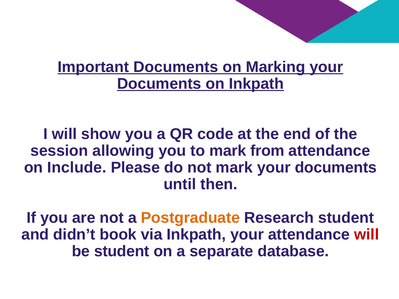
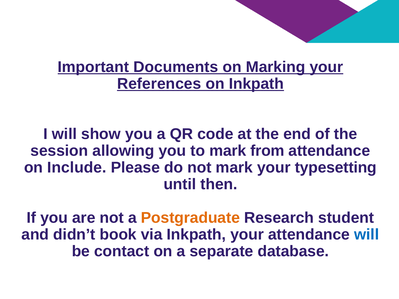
Documents at (159, 84): Documents -> References
mark your documents: documents -> typesetting
will at (367, 235) colour: red -> blue
be student: student -> contact
